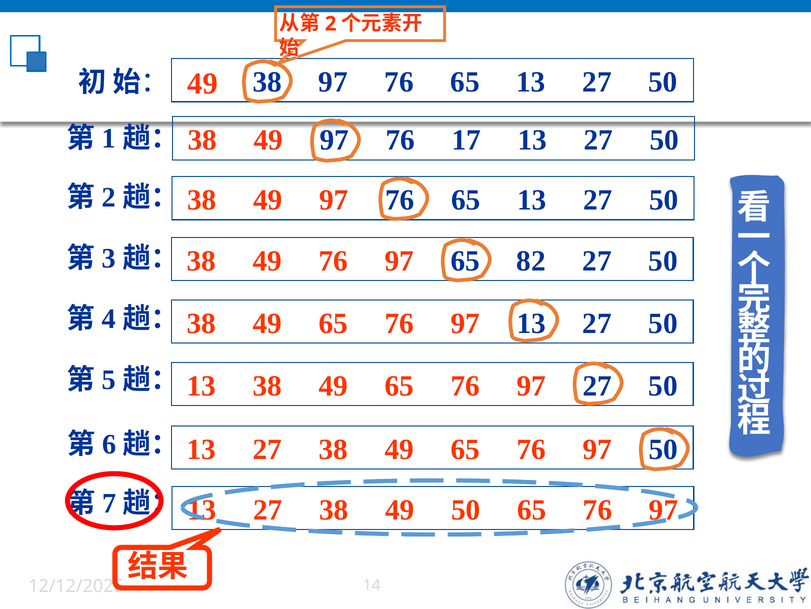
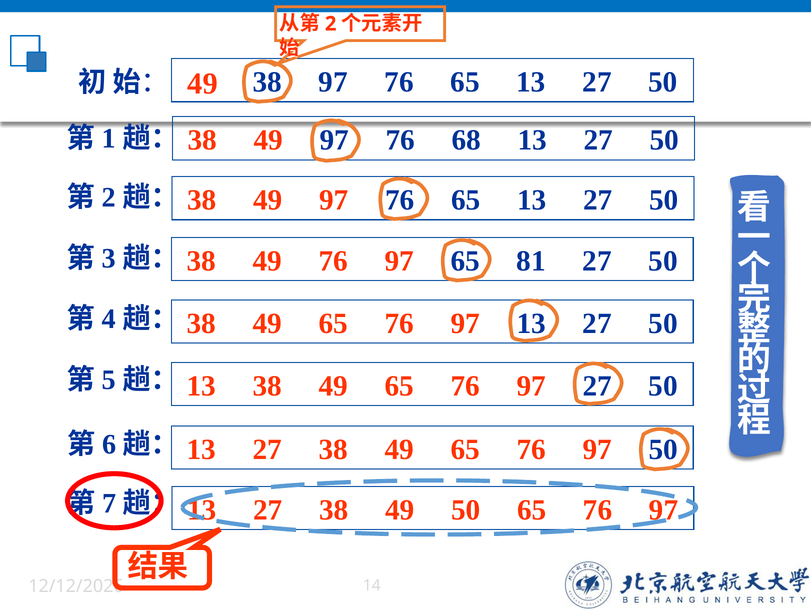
17: 17 -> 68
82: 82 -> 81
